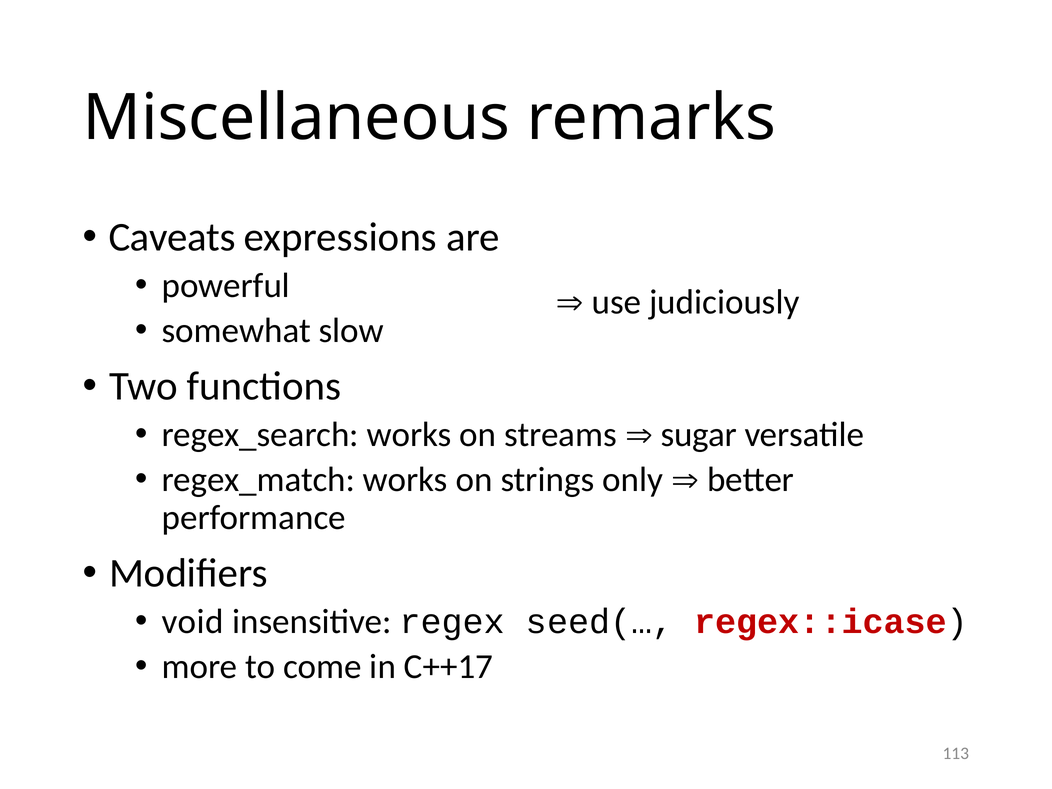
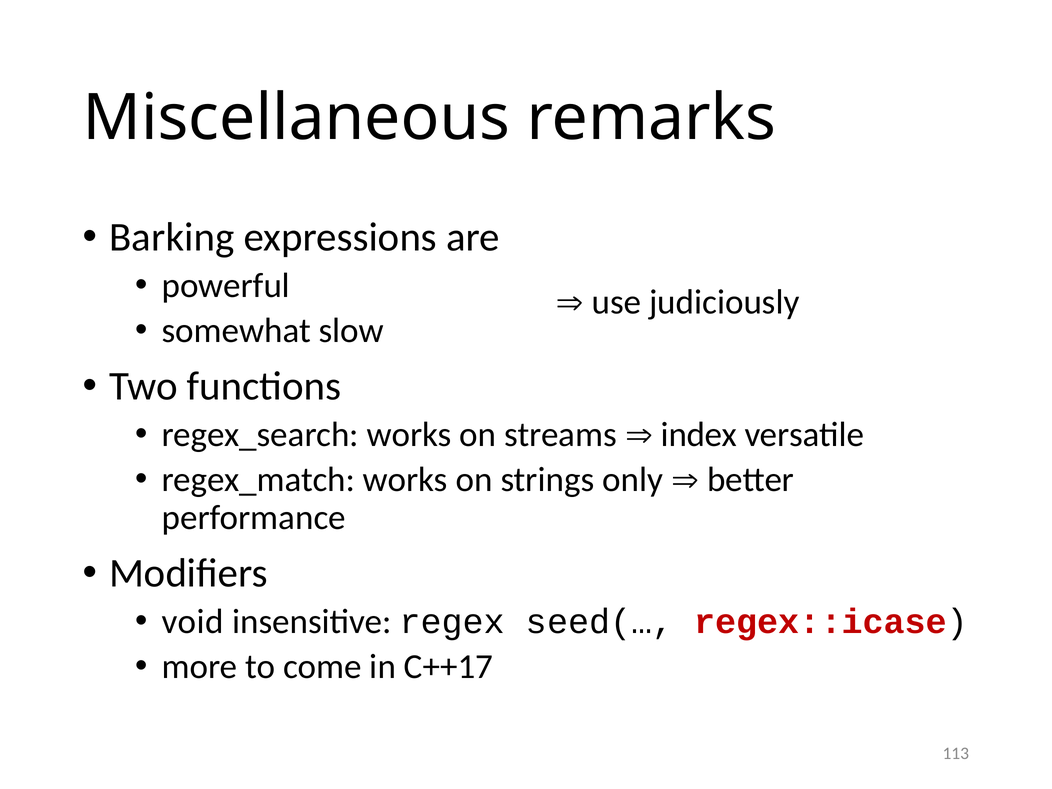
Caveats: Caveats -> Barking
sugar: sugar -> index
